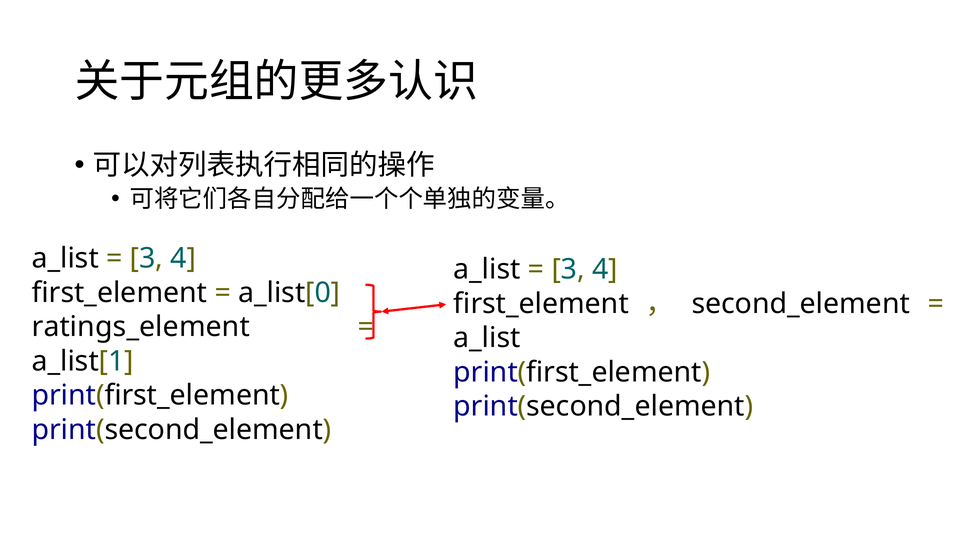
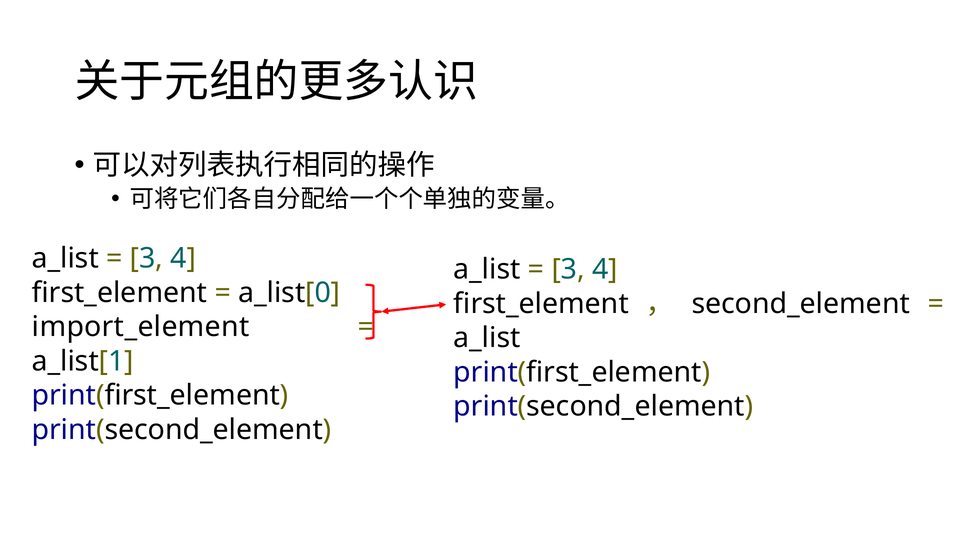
ratings_element: ratings_element -> import_element
